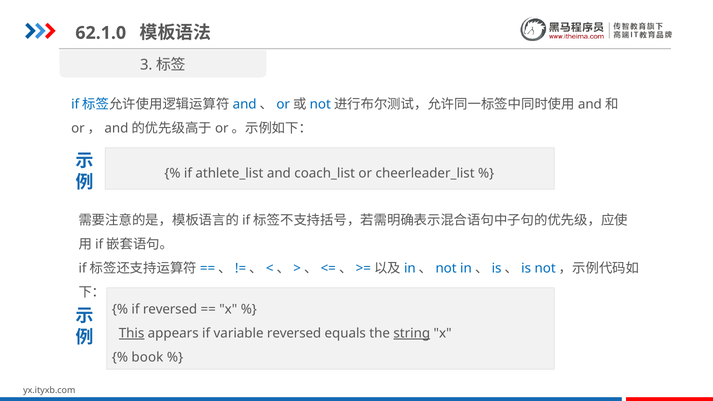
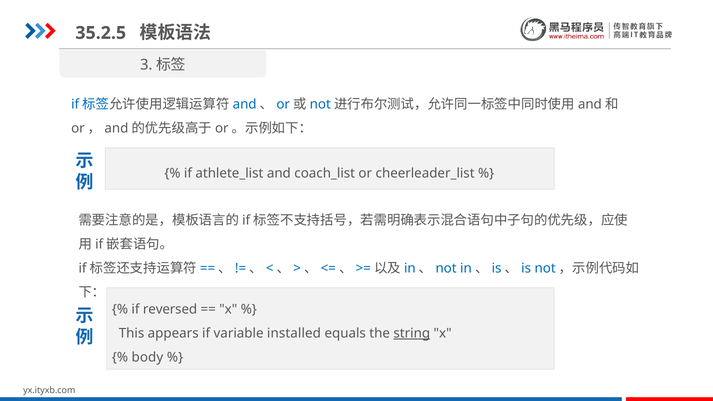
62.1.0: 62.1.0 -> 35.2.5
This underline: present -> none
variable reversed: reversed -> installed
book: book -> body
